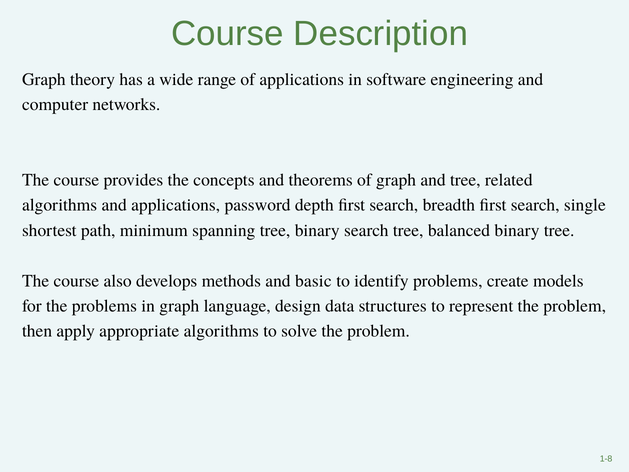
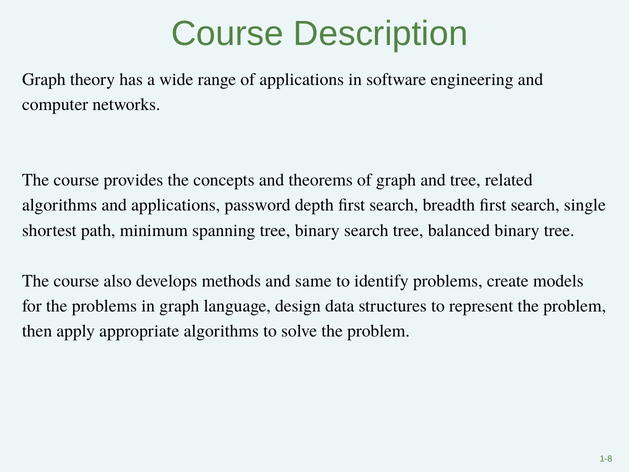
basic: basic -> same
